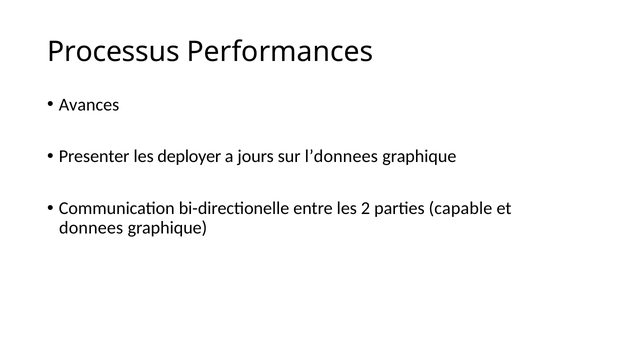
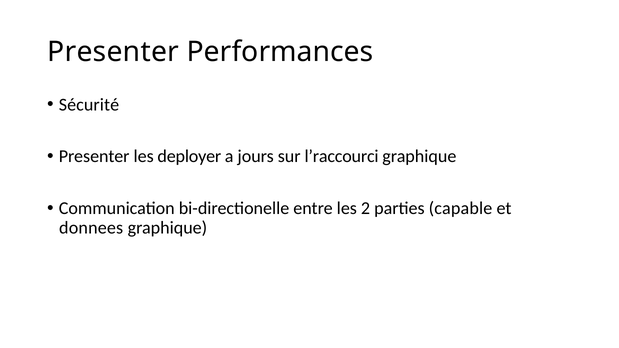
Processus at (113, 52): Processus -> Presenter
Avances: Avances -> Sécurité
l’donnees: l’donnees -> l’raccourci
